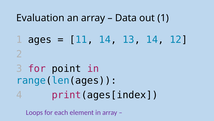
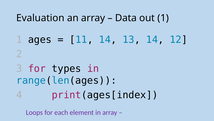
point: point -> types
